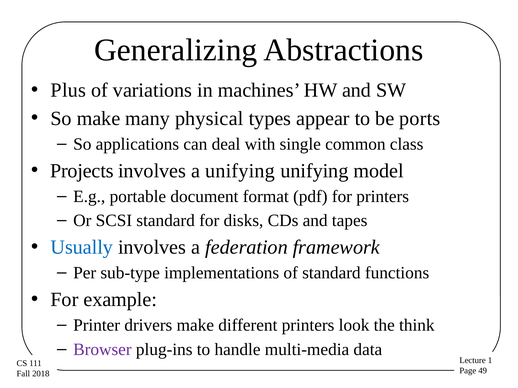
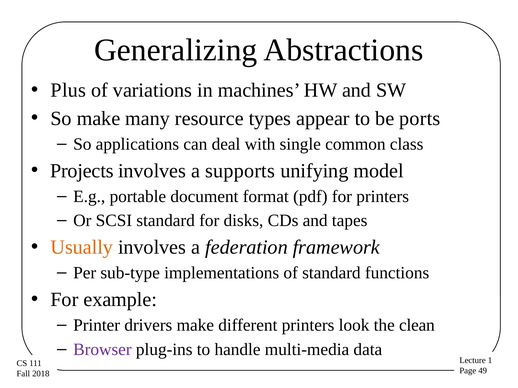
physical: physical -> resource
a unifying: unifying -> supports
Usually colour: blue -> orange
think: think -> clean
